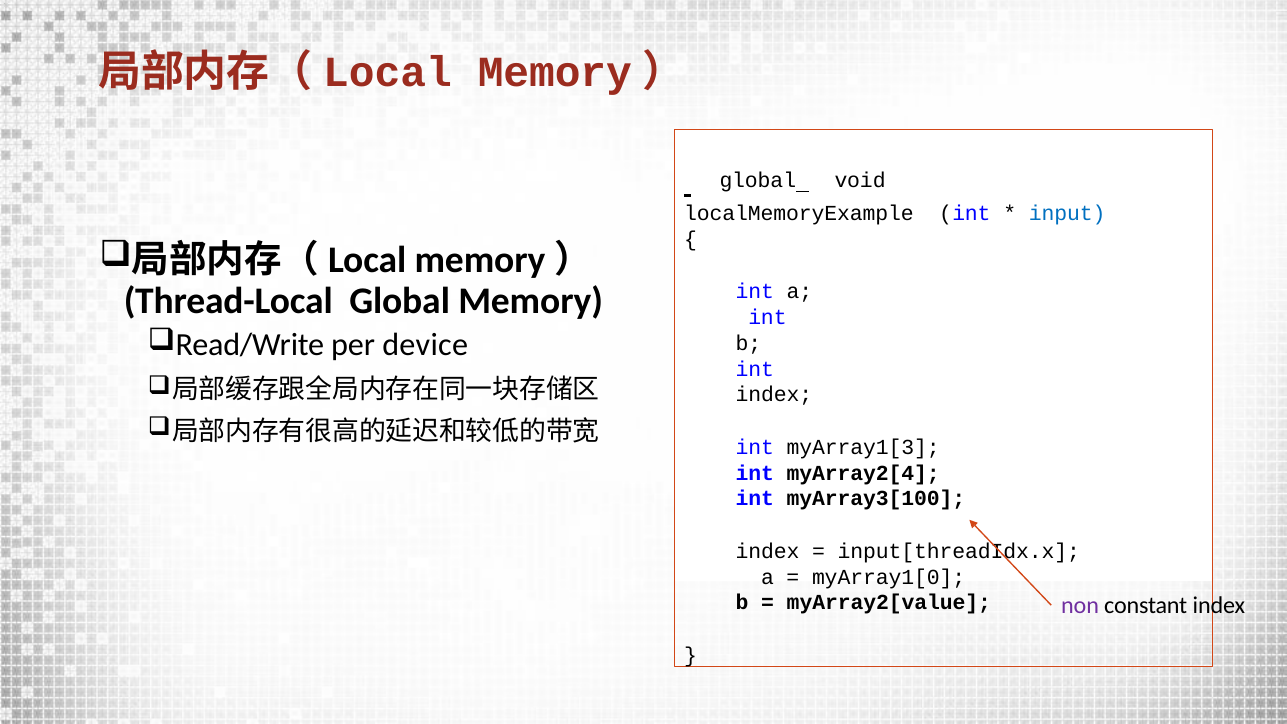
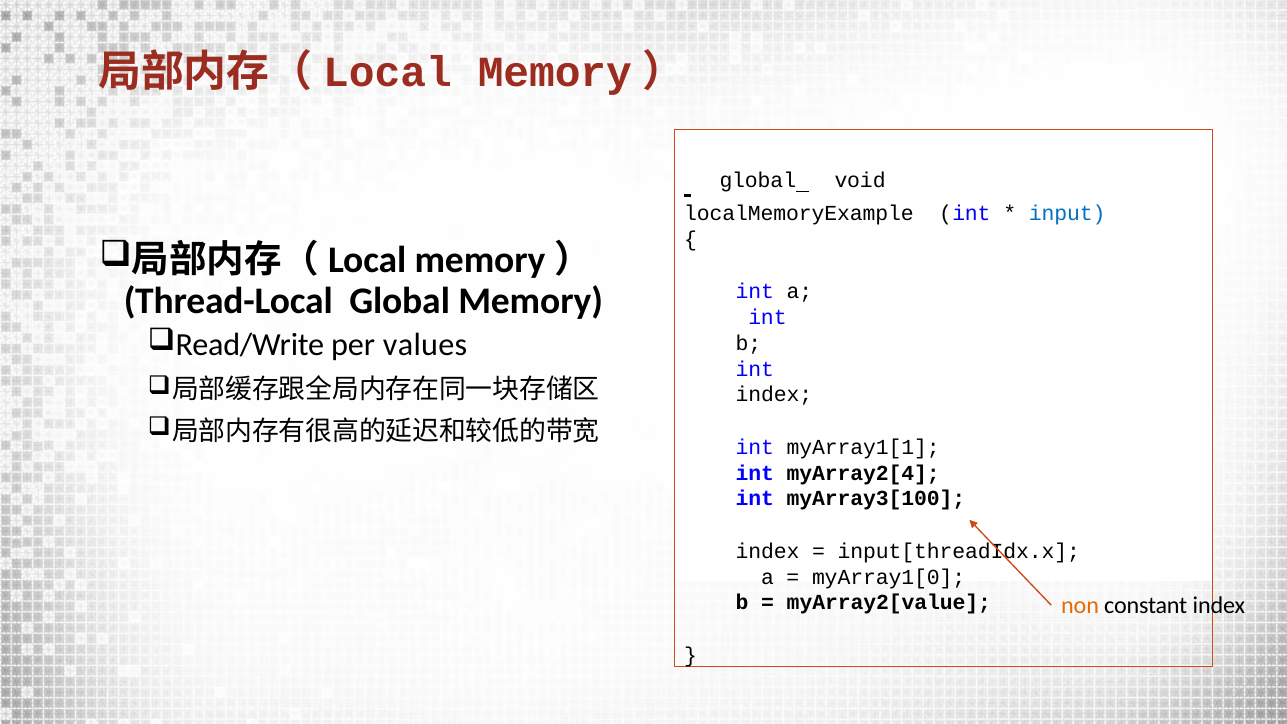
device: device -> values
myArray1[3: myArray1[3 -> myArray1[1
non colour: purple -> orange
